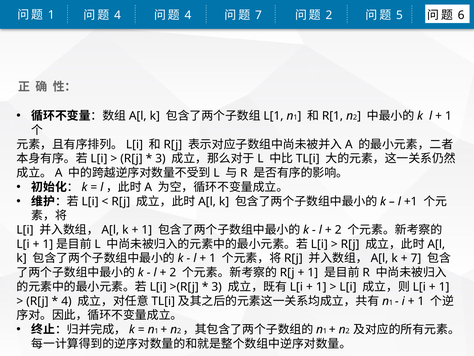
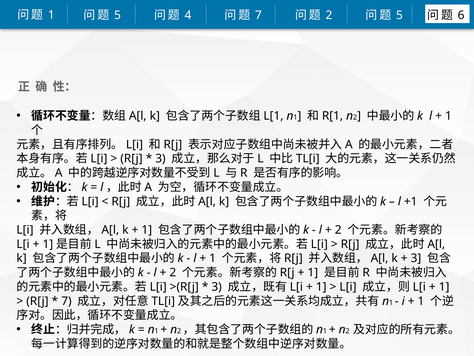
4 at (117, 15): 4 -> 5
7 at (416, 258): 7 -> 3
4 at (66, 301): 4 -> 7
